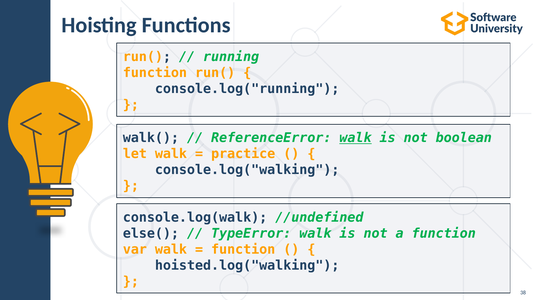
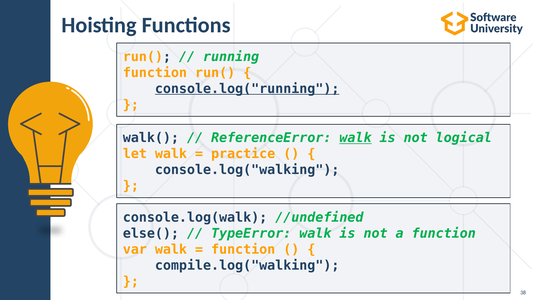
console.log("running underline: none -> present
boolean: boolean -> logical
hoisted.log("walking: hoisted.log("walking -> compile.log("walking
